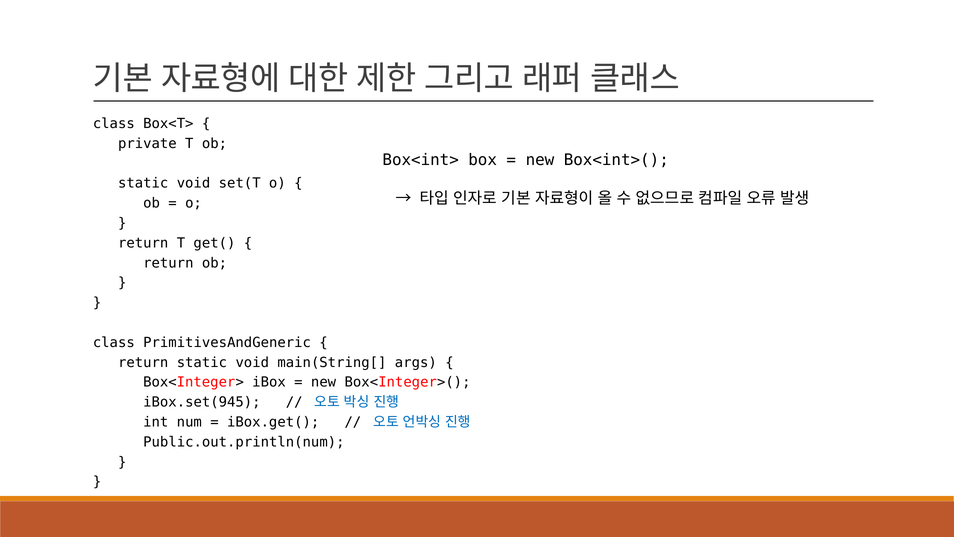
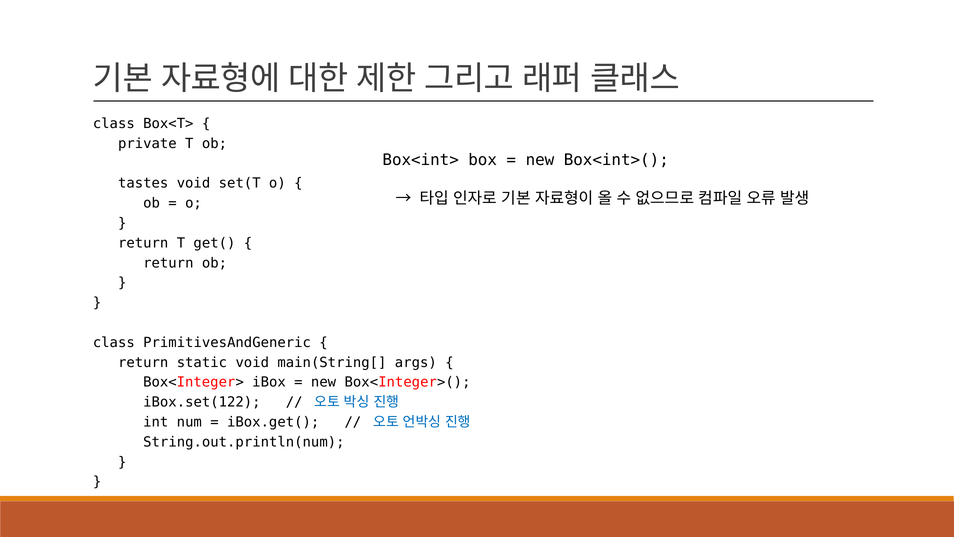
static at (143, 183): static -> tastes
iBox.set(945: iBox.set(945 -> iBox.set(122
Public.out.println(num: Public.out.println(num -> String.out.println(num
